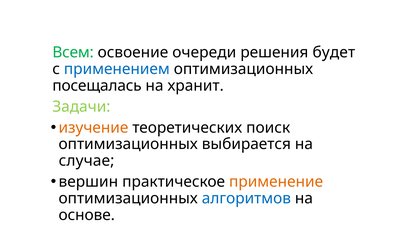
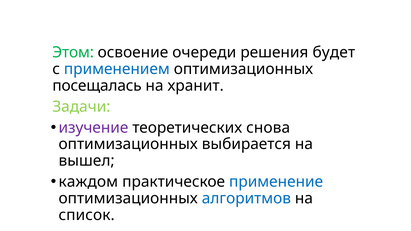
Всем: Всем -> Этом
изучение colour: orange -> purple
поиск: поиск -> снова
случае: случае -> вышел
вершин: вершин -> каждом
применение colour: orange -> blue
основе: основе -> список
